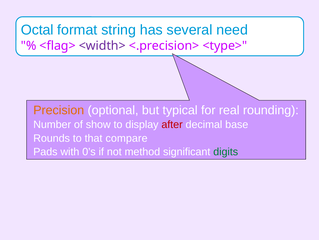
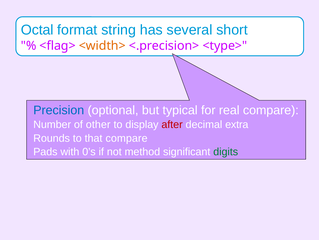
need: need -> short
<width> colour: purple -> orange
Precision colour: orange -> blue
real rounding: rounding -> compare
show: show -> other
base: base -> extra
